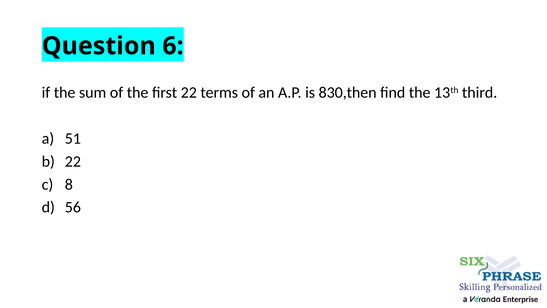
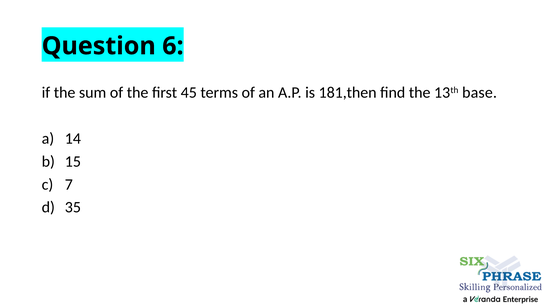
first 22: 22 -> 45
830,then: 830,then -> 181,then
third: third -> base
51: 51 -> 14
22 at (73, 161): 22 -> 15
8: 8 -> 7
56: 56 -> 35
